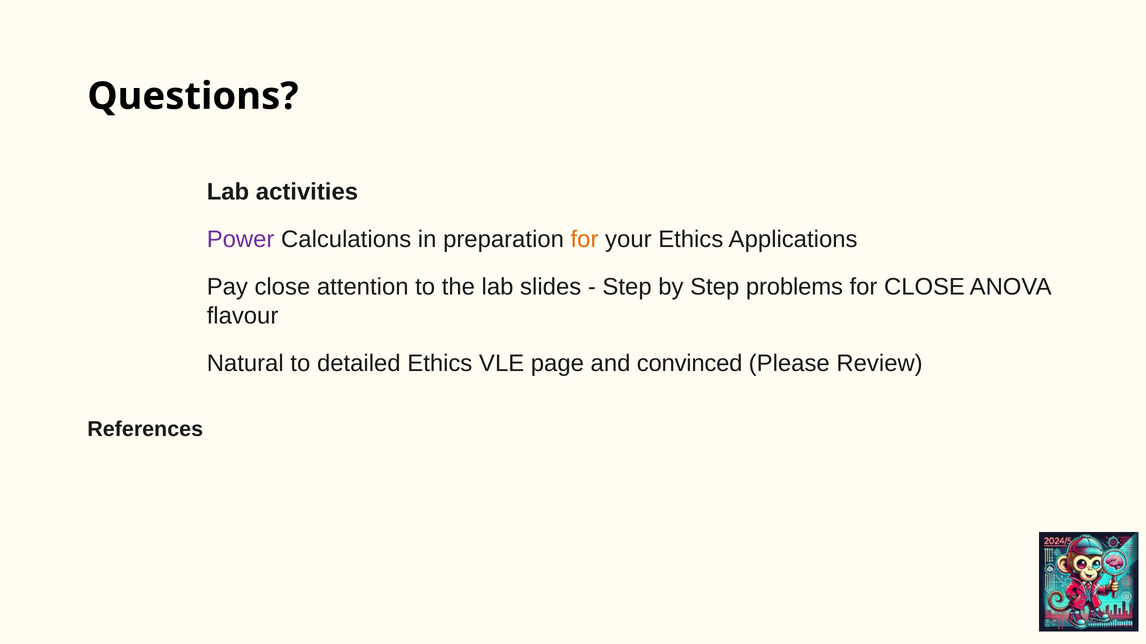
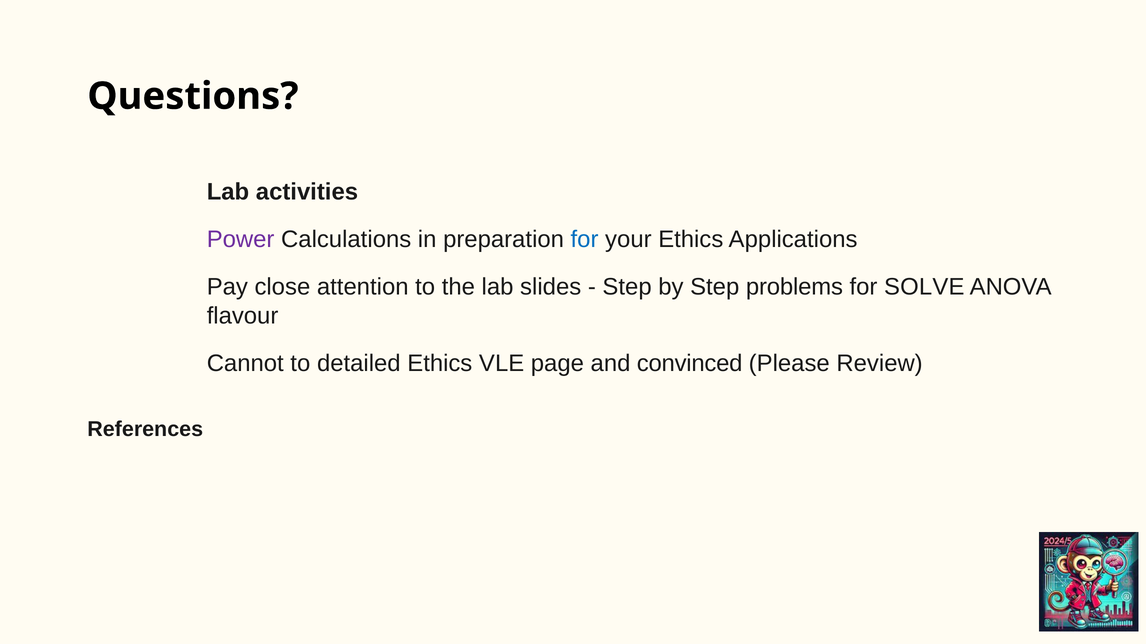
for at (585, 240) colour: orange -> blue
for CLOSE: CLOSE -> SOLVE
Natural: Natural -> Cannot
